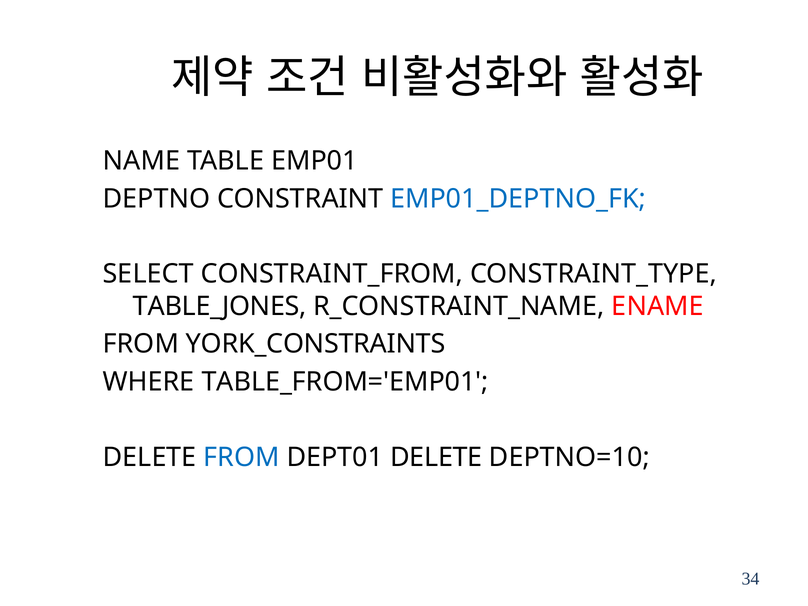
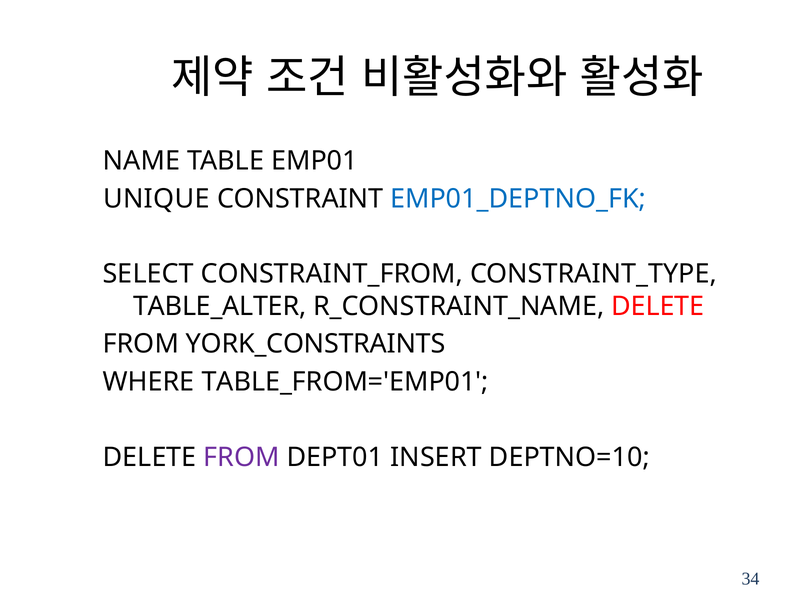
DEPTNO: DEPTNO -> UNIQUE
TABLE_JONES: TABLE_JONES -> TABLE_ALTER
R_CONSTRAINT_NAME ENAME: ENAME -> DELETE
FROM at (242, 457) colour: blue -> purple
DEPT01 DELETE: DELETE -> INSERT
